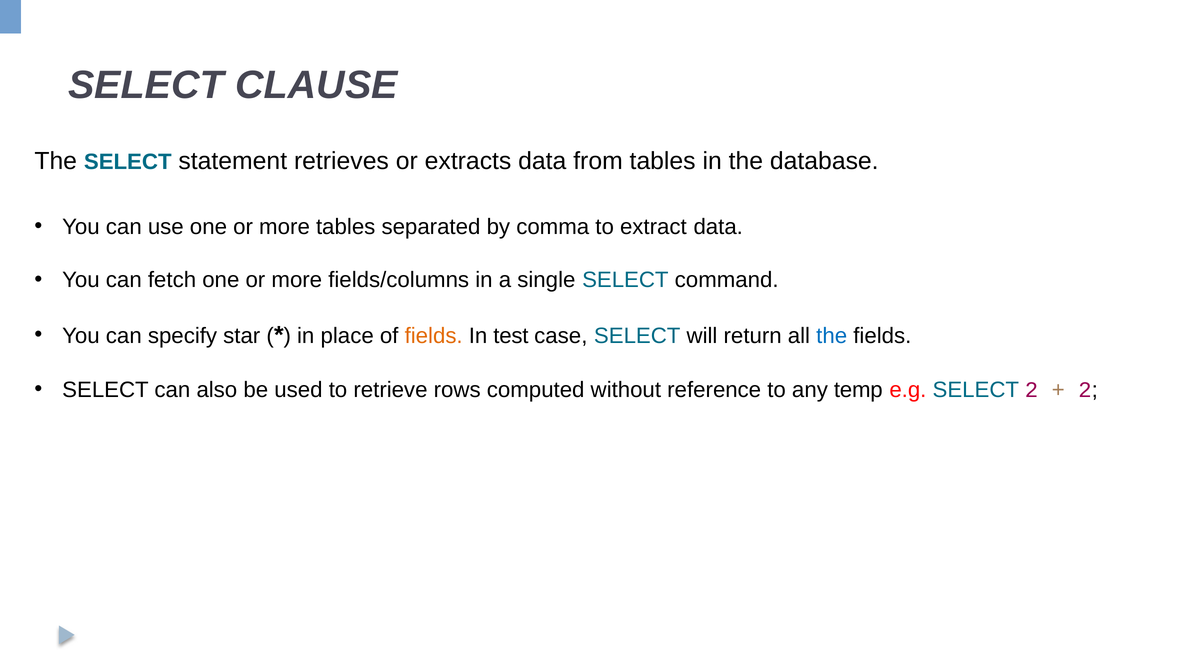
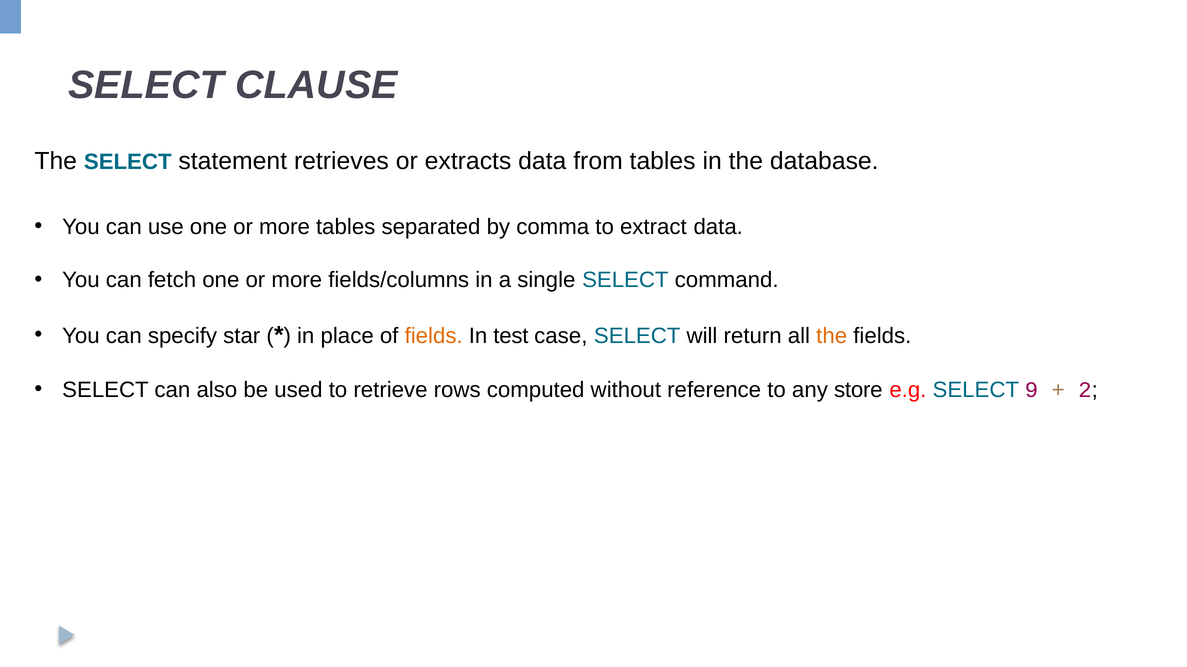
the at (832, 336) colour: blue -> orange
temp: temp -> store
SELECT 2: 2 -> 9
